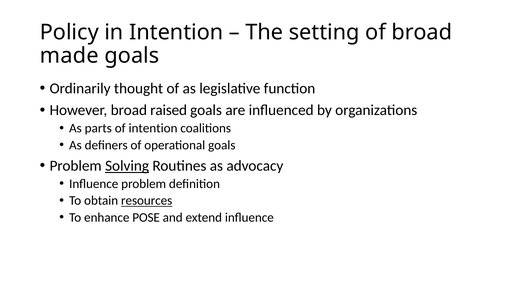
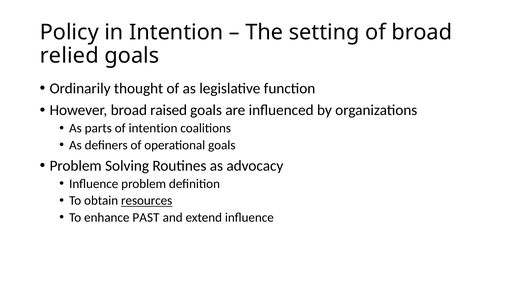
made: made -> relied
Solving underline: present -> none
POSE: POSE -> PAST
